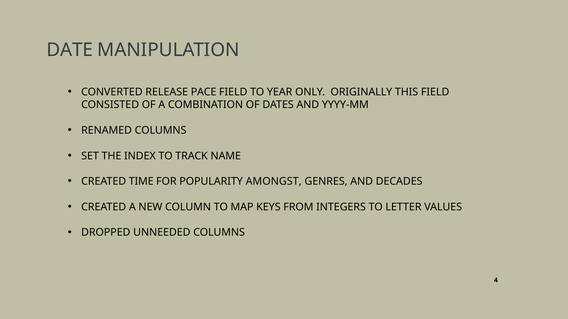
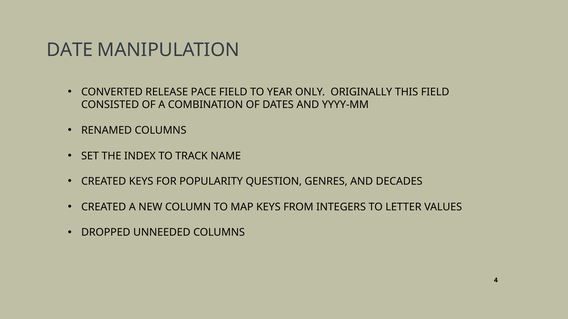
CREATED TIME: TIME -> KEYS
AMONGST: AMONGST -> QUESTION
